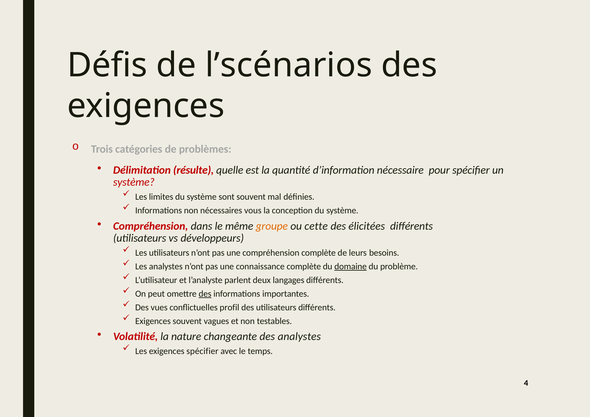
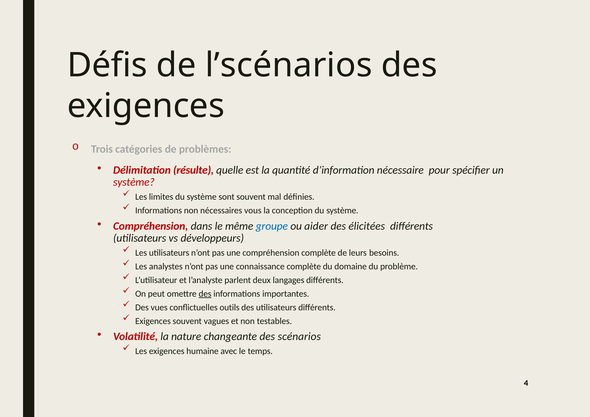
groupe colour: orange -> blue
cette: cette -> aider
domaine underline: present -> none
profil: profil -> outils
des analystes: analystes -> scénarios
exigences spécifier: spécifier -> humaine
